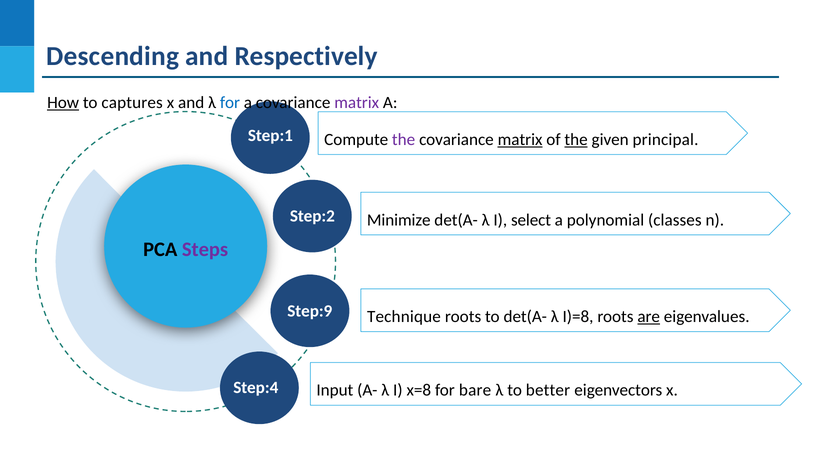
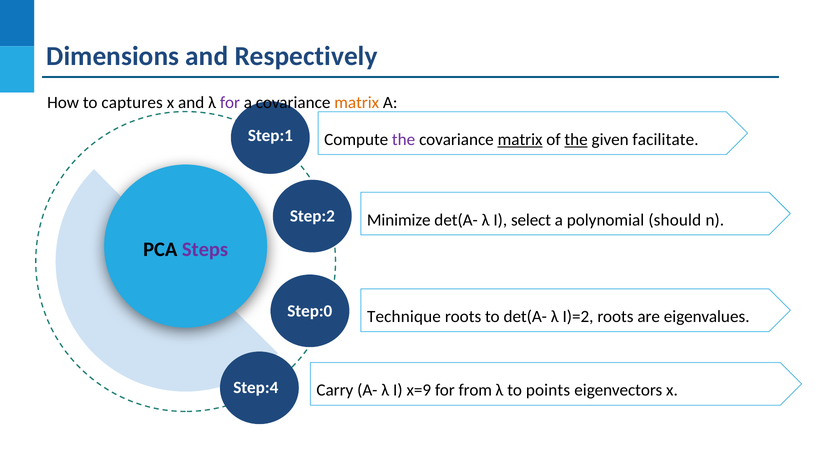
Descending: Descending -> Dimensions
How underline: present -> none
for at (230, 103) colour: blue -> purple
matrix at (357, 103) colour: purple -> orange
principal: principal -> facilitate
classes: classes -> should
Step:9: Step:9 -> Step:0
I)=8: I)=8 -> I)=2
are underline: present -> none
Input: Input -> Carry
x=8: x=8 -> x=9
bare: bare -> from
better: better -> points
